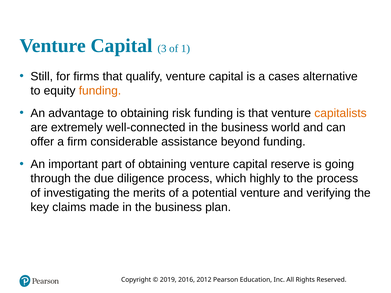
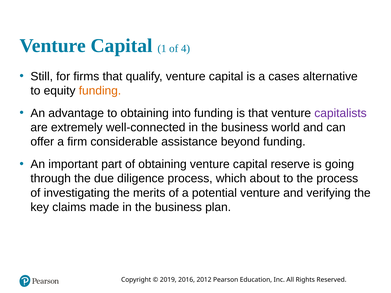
3: 3 -> 1
1: 1 -> 4
risk: risk -> into
capitalists colour: orange -> purple
highly: highly -> about
